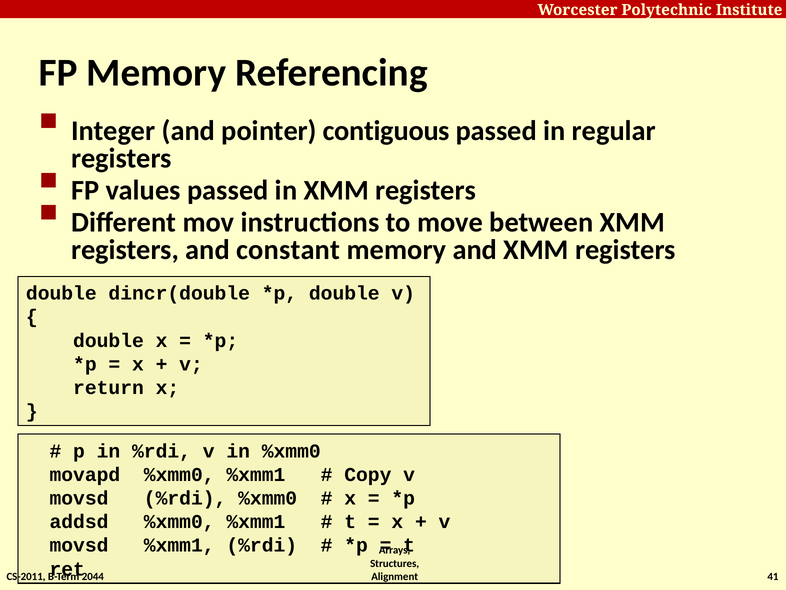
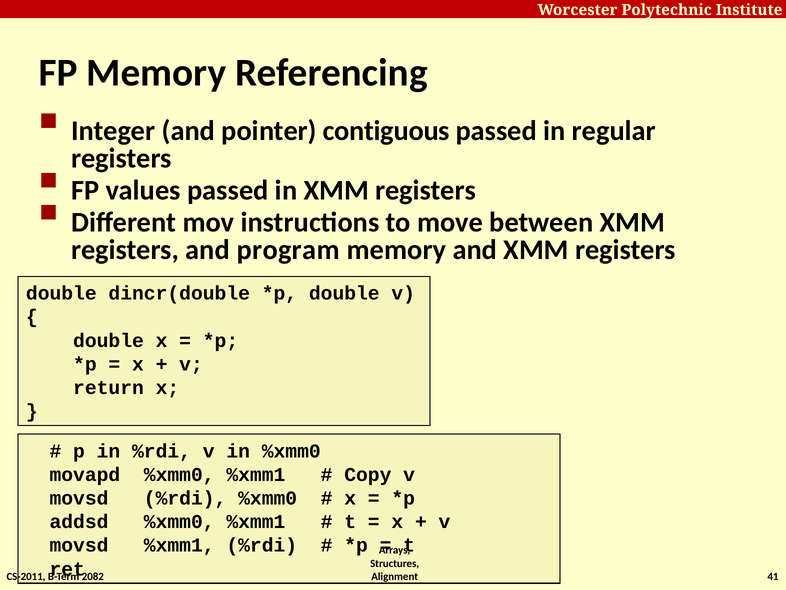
constant: constant -> program
2044: 2044 -> 2082
